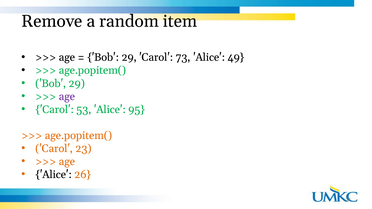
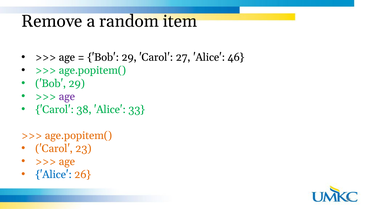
73: 73 -> 27
49: 49 -> 46
53: 53 -> 38
95: 95 -> 33
Alice at (54, 175) colour: black -> blue
